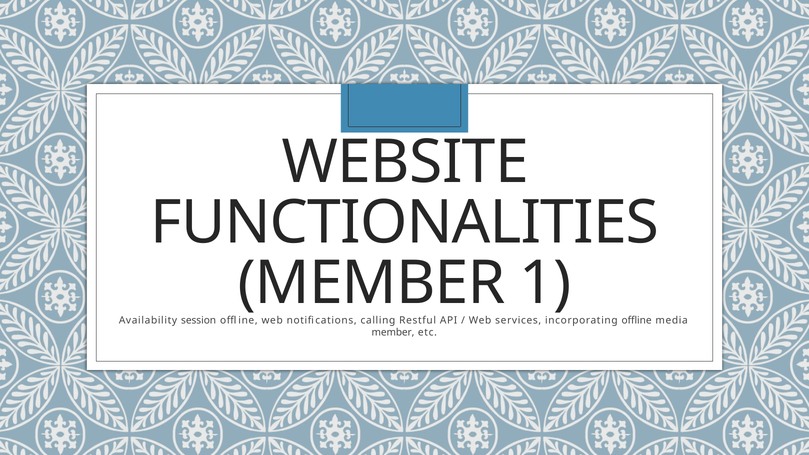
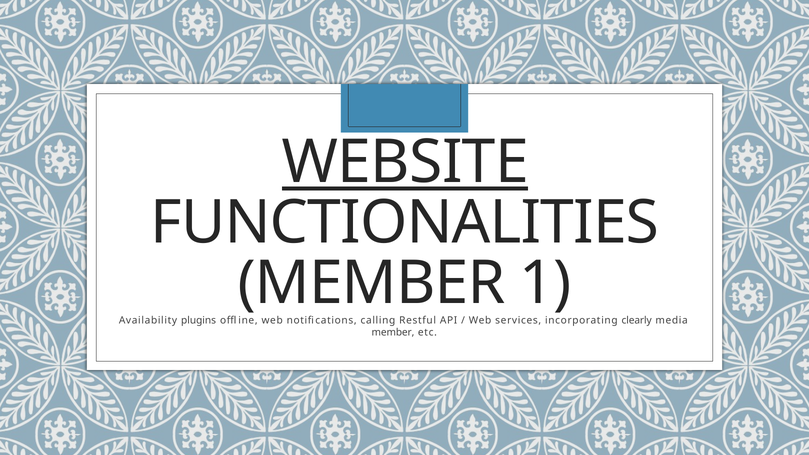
WEBSITE underline: none -> present
session: session -> plugins
incorporating offline: offline -> clearly
